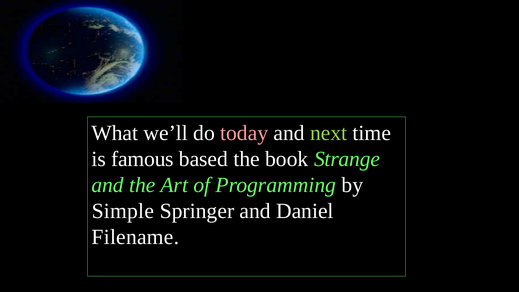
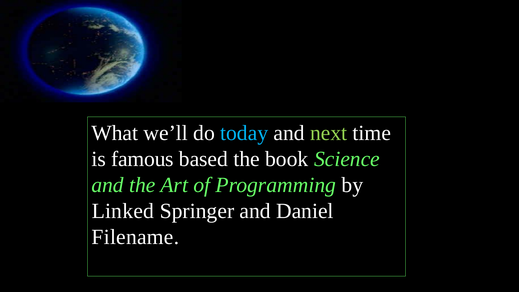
today colour: pink -> light blue
Strange: Strange -> Science
Simple: Simple -> Linked
